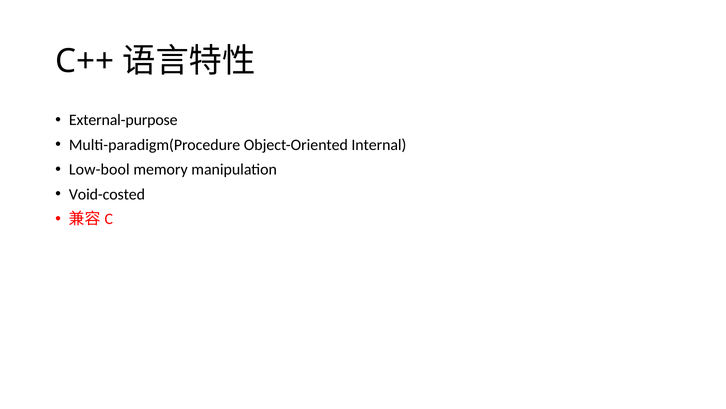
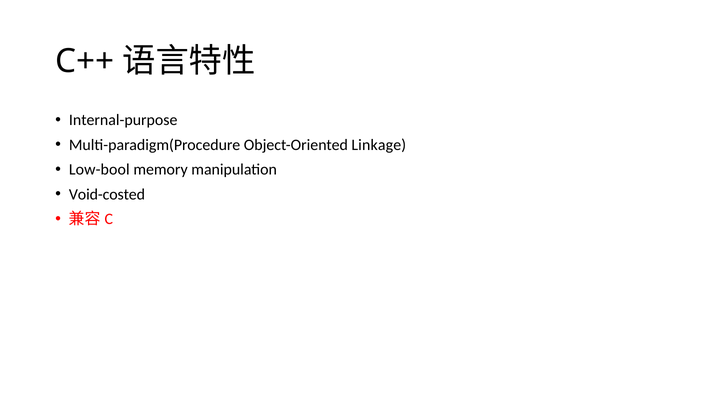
External-purpose: External-purpose -> Internal-purpose
Internal: Internal -> Linkage
